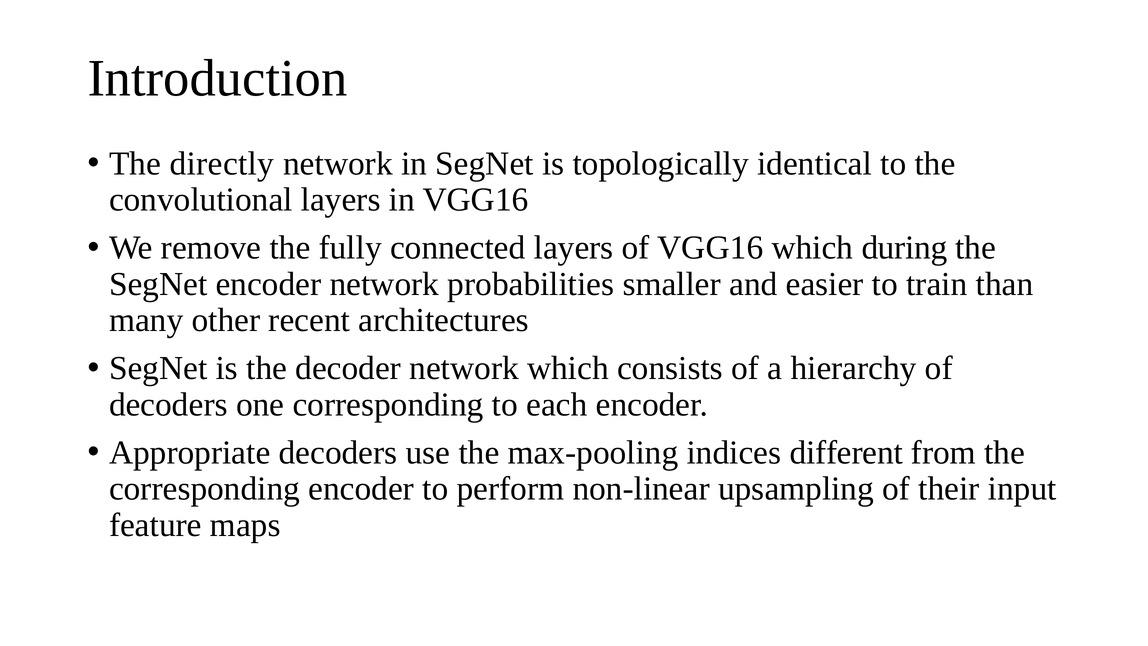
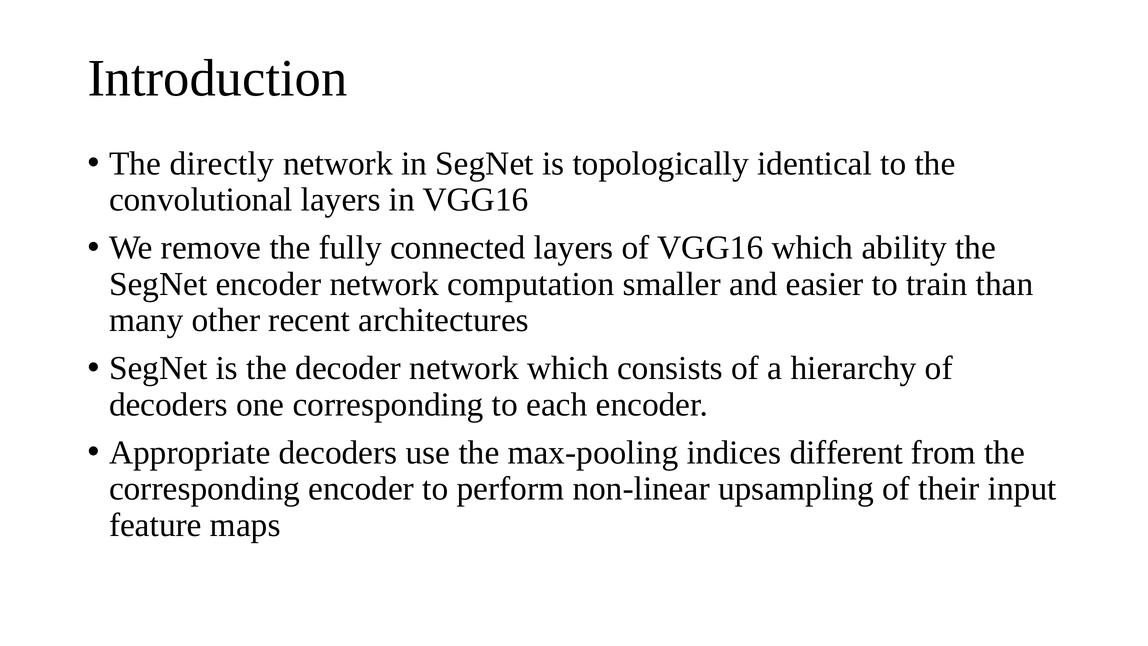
during: during -> ability
probabilities: probabilities -> computation
